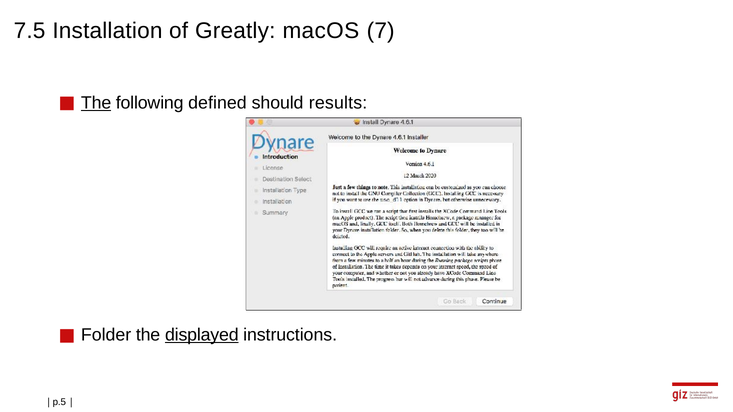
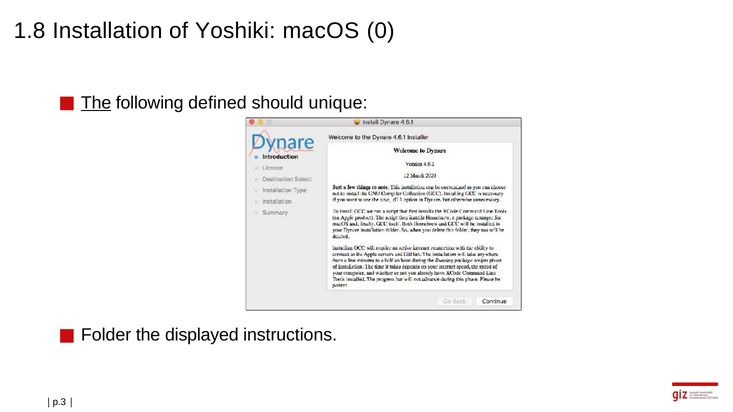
7.5: 7.5 -> 1.8
Greatly: Greatly -> Yoshiki
7: 7 -> 0
results: results -> unique
displayed underline: present -> none
p.5: p.5 -> p.3
